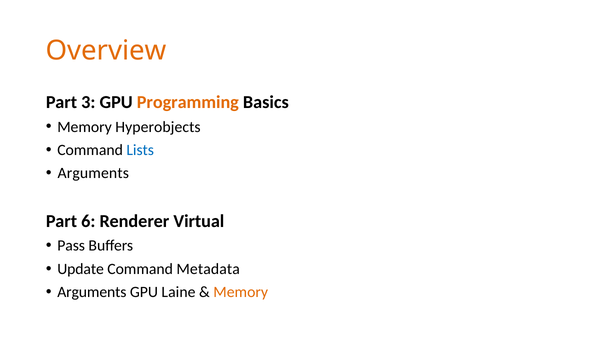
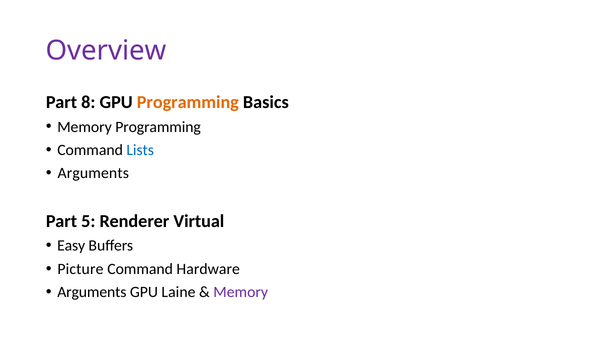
Overview colour: orange -> purple
3: 3 -> 8
Memory Hyperobjects: Hyperobjects -> Programming
6: 6 -> 5
Pass: Pass -> Easy
Update: Update -> Picture
Metadata: Metadata -> Hardware
Memory at (241, 292) colour: orange -> purple
